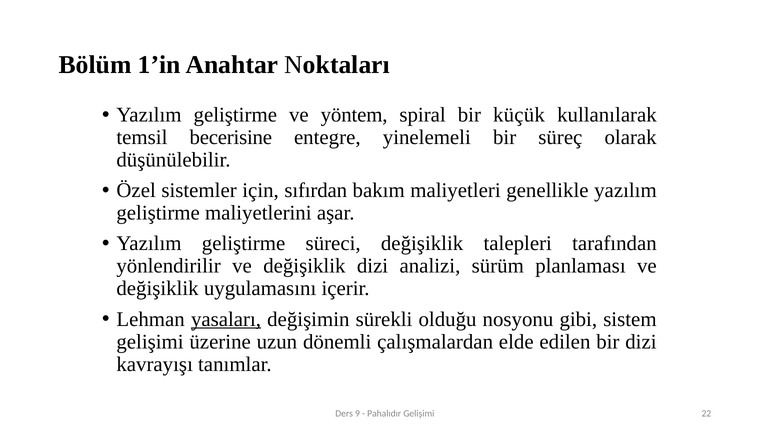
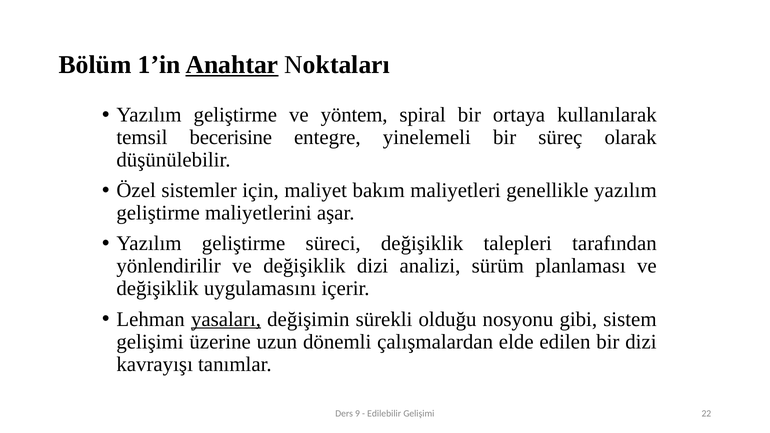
Anahtar underline: none -> present
küçük: küçük -> ortaya
sıfırdan: sıfırdan -> maliyet
Pahalıdır: Pahalıdır -> Edilebilir
